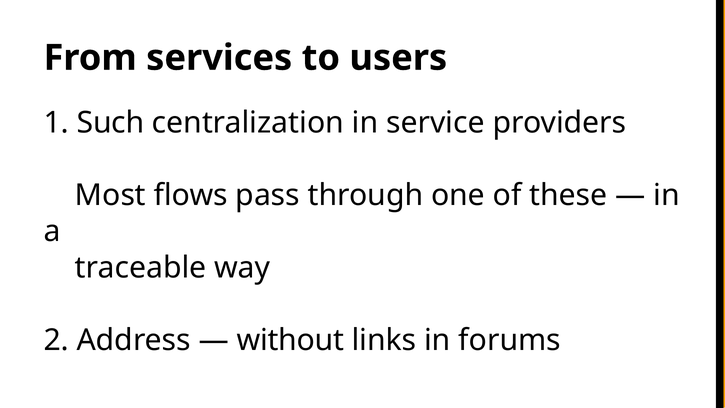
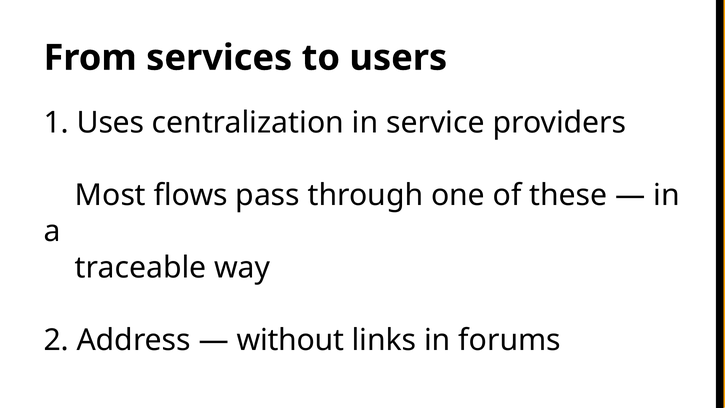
Such: Such -> Uses
